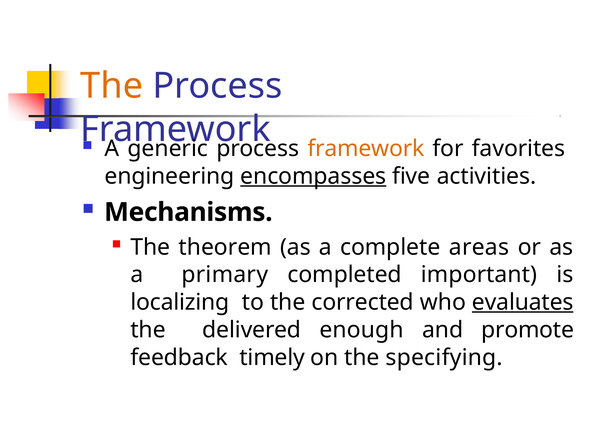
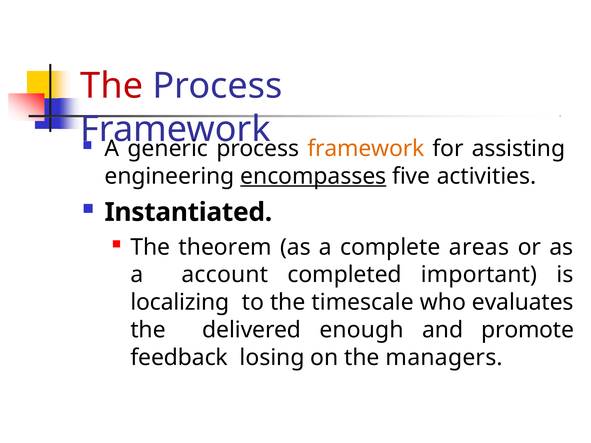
The at (112, 86) colour: orange -> red
favorites: favorites -> assisting
Mechanisms: Mechanisms -> Instantiated
primary: primary -> account
corrected: corrected -> timescale
evaluates underline: present -> none
timely: timely -> losing
specifying: specifying -> managers
